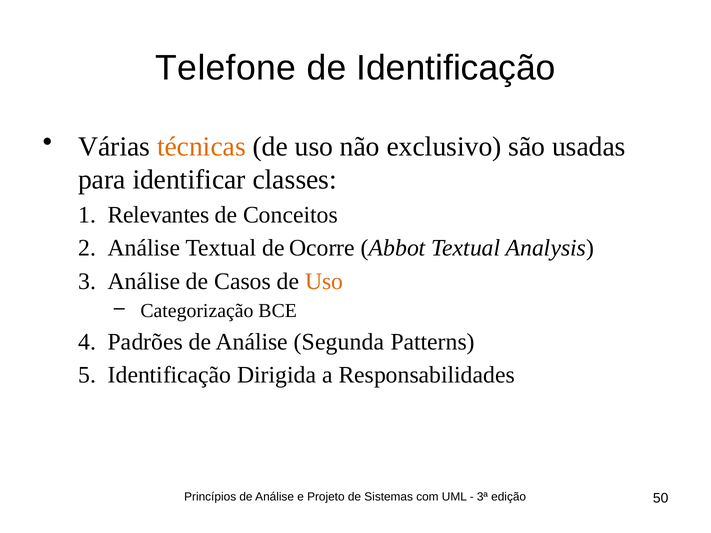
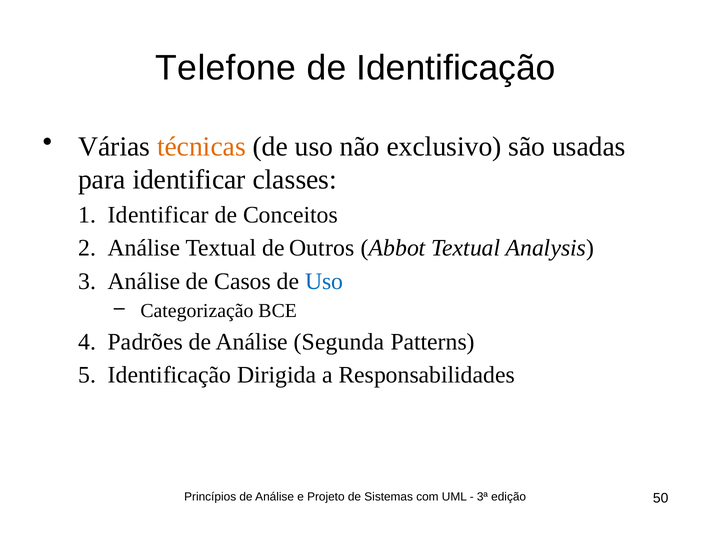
Relevantes at (159, 215): Relevantes -> Identificar
Ocorre: Ocorre -> Outros
Uso at (324, 281) colour: orange -> blue
